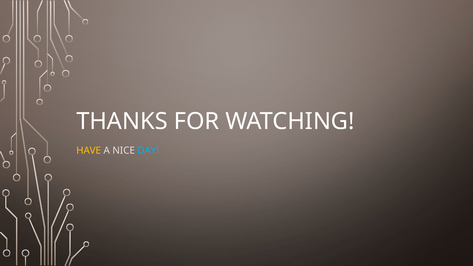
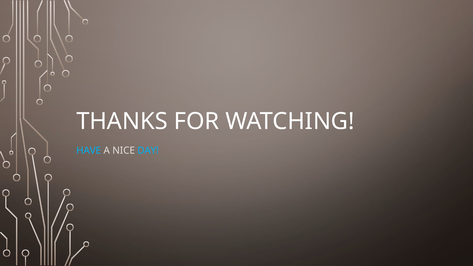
HAVE colour: yellow -> light blue
